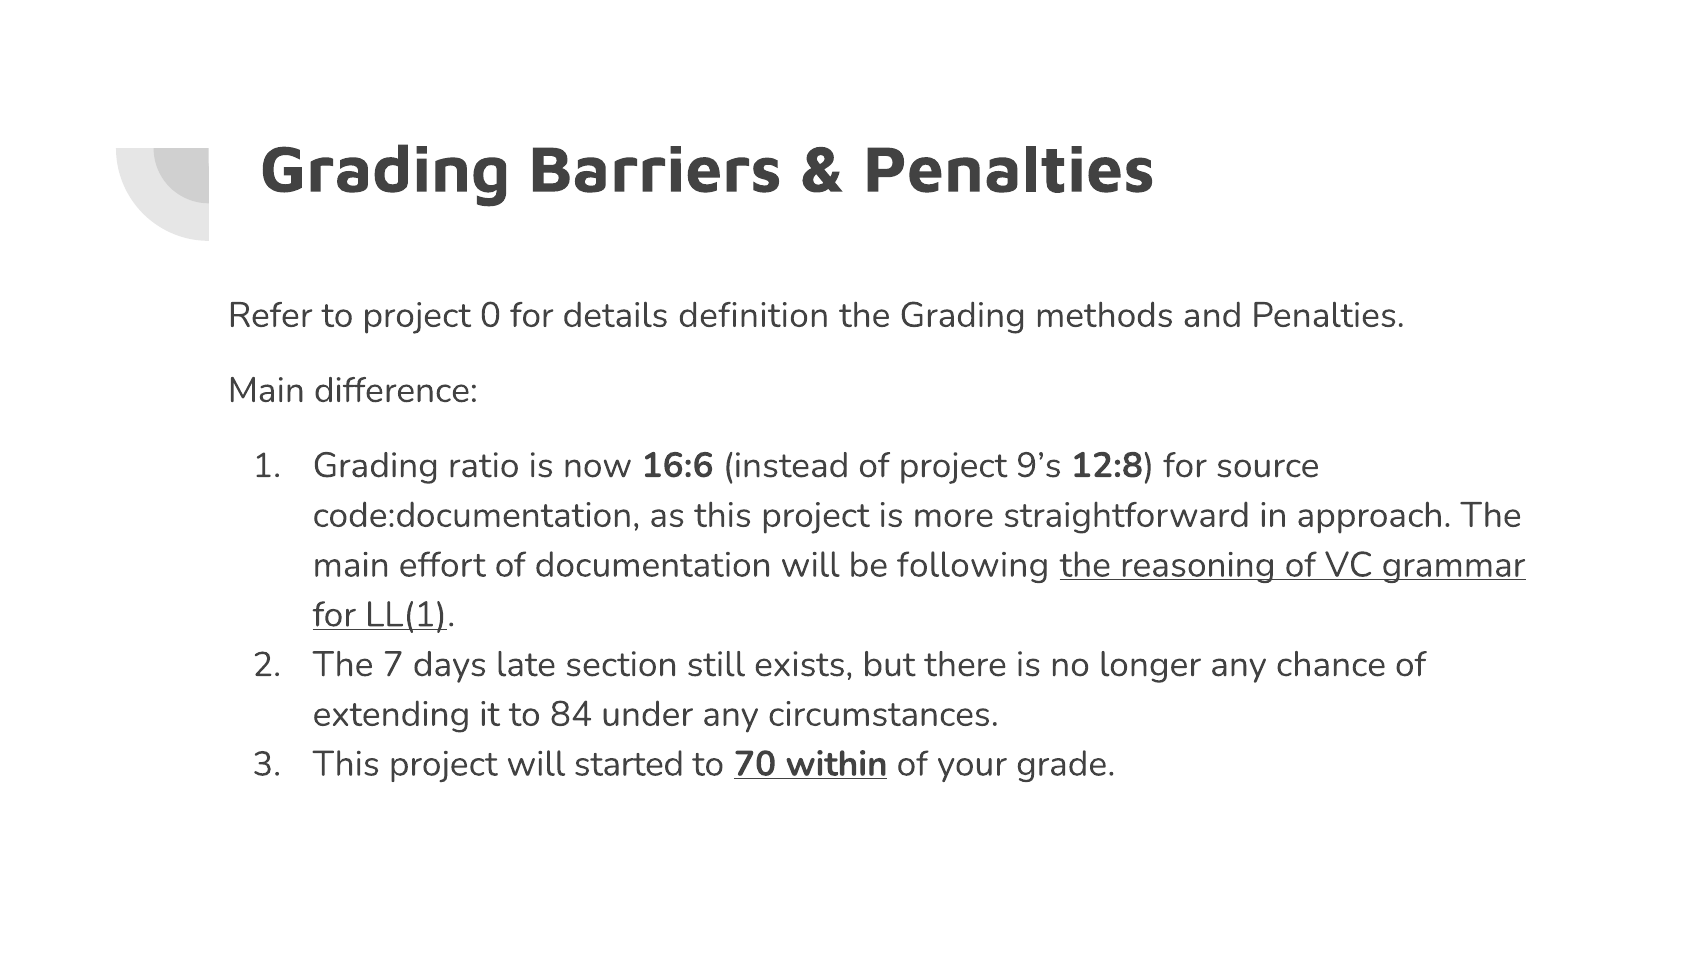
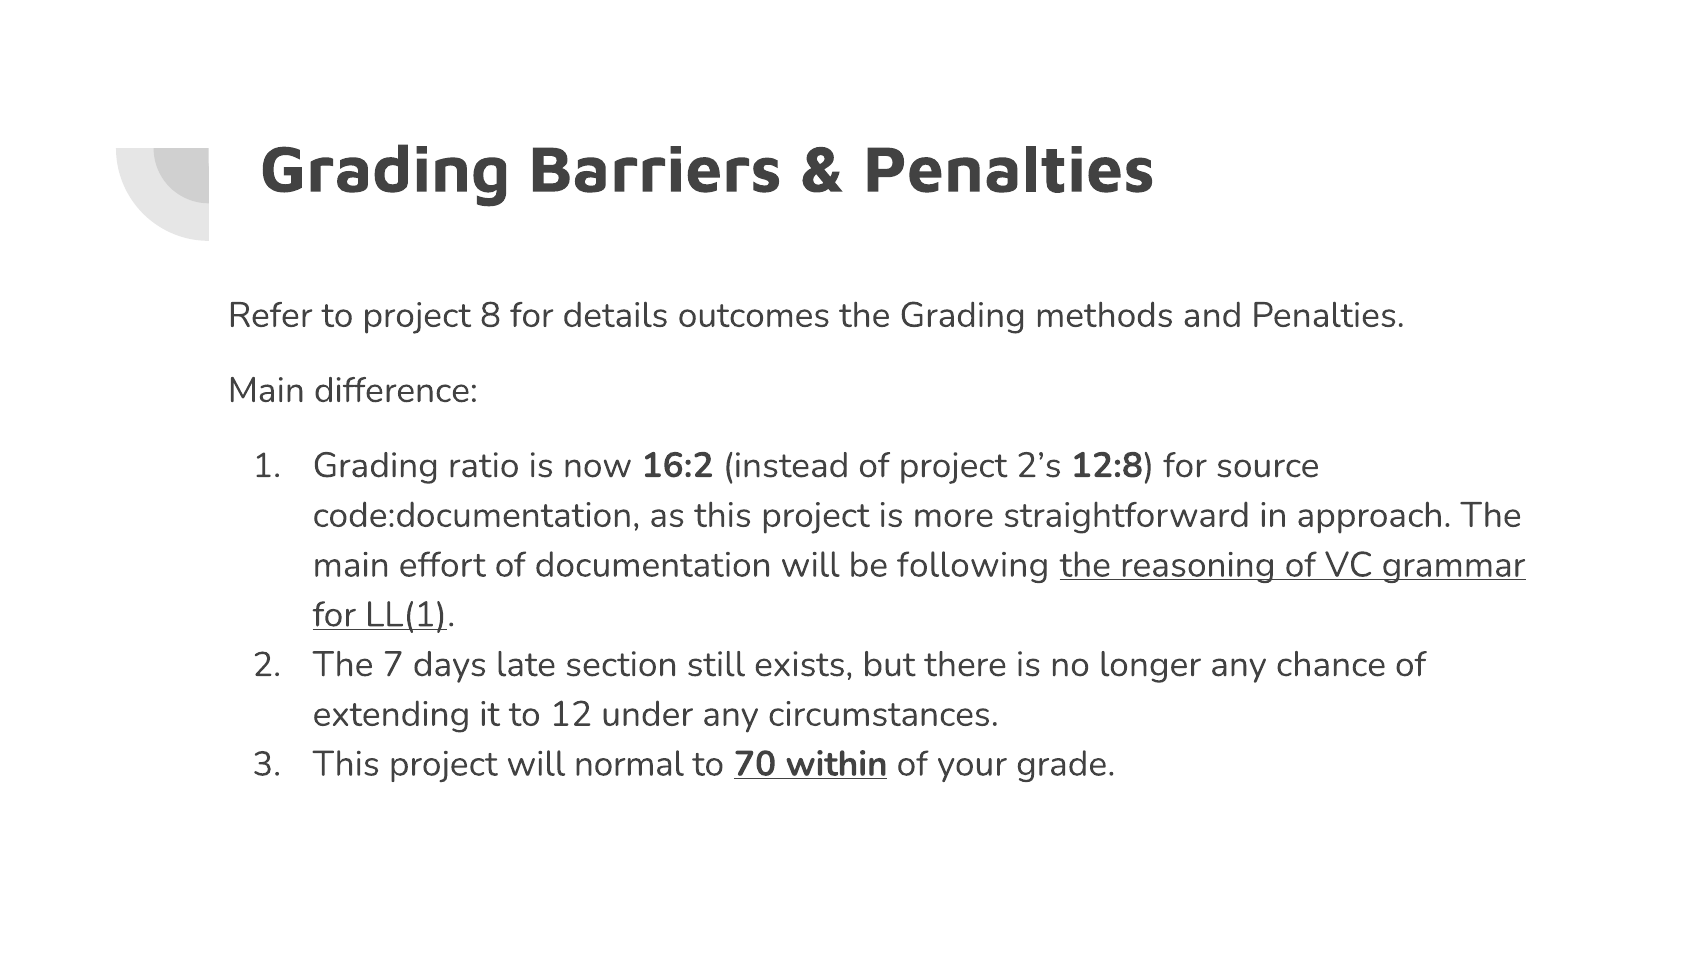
0: 0 -> 8
definition: definition -> outcomes
16:6: 16:6 -> 16:2
9’s: 9’s -> 2’s
84: 84 -> 12
started: started -> normal
